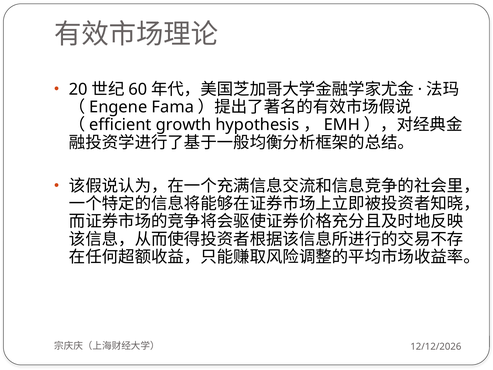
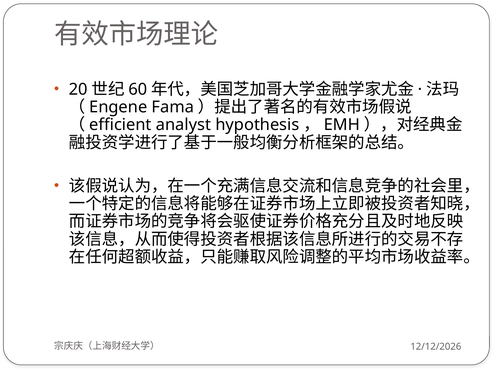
growth: growth -> analyst
